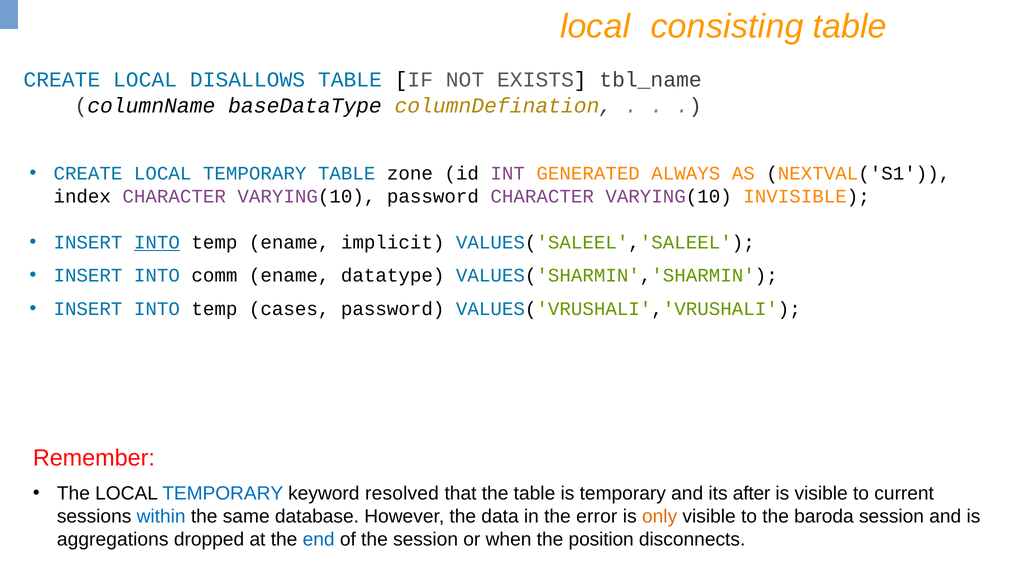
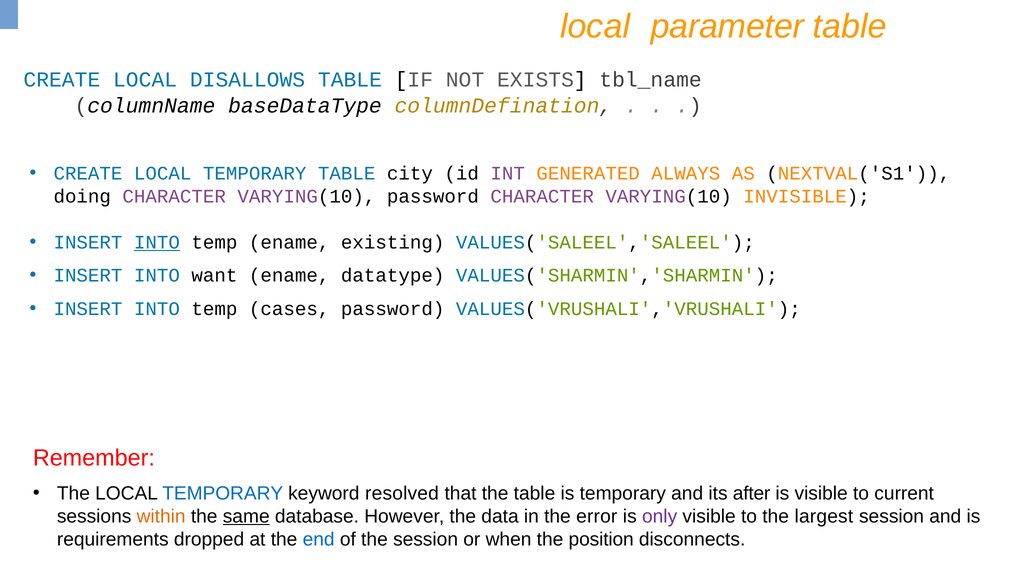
consisting: consisting -> parameter
zone: zone -> city
index: index -> doing
implicit: implicit -> existing
comm: comm -> want
within colour: blue -> orange
same underline: none -> present
only colour: orange -> purple
baroda: baroda -> largest
aggregations: aggregations -> requirements
